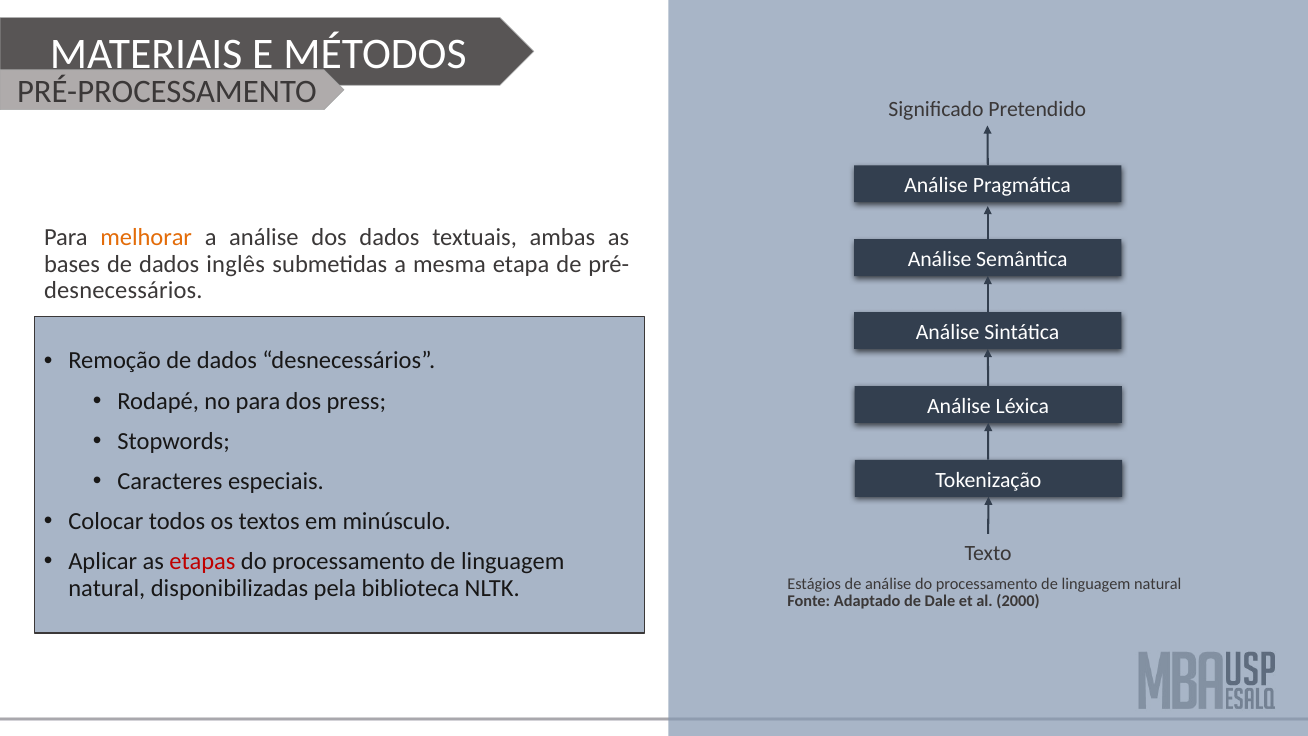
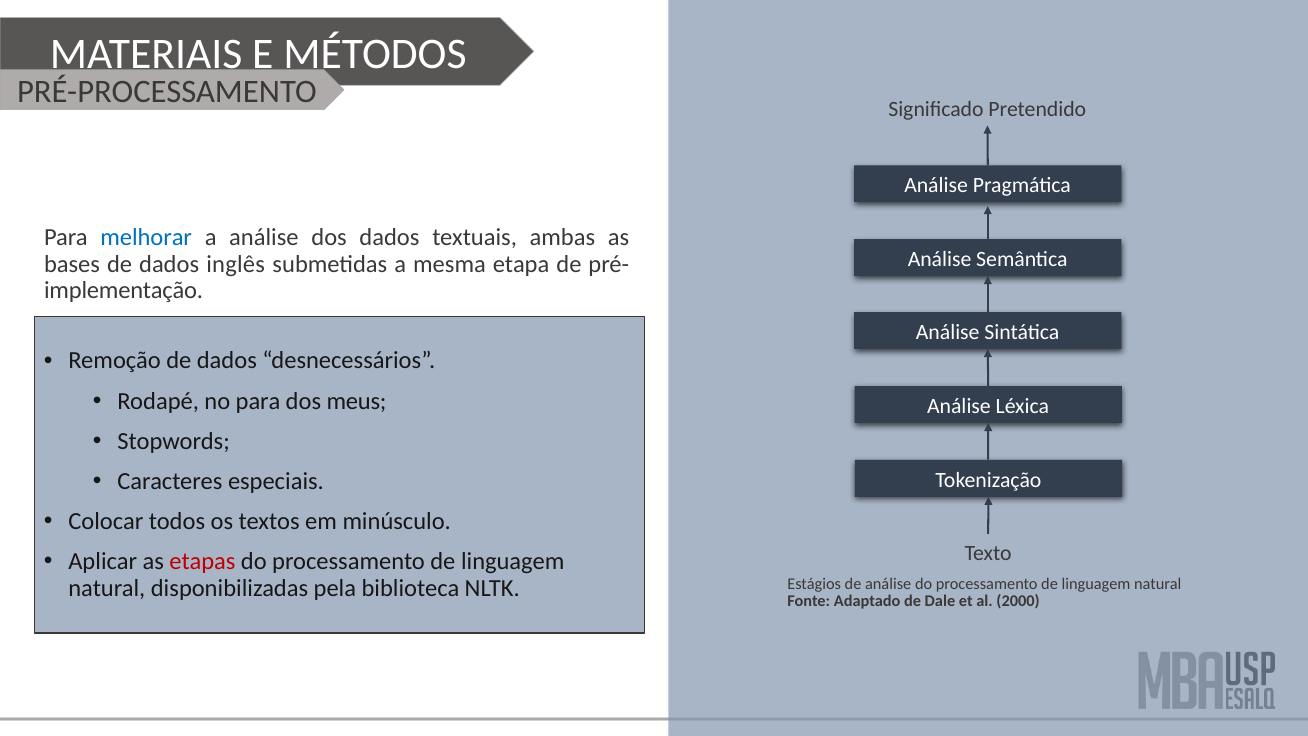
melhorar colour: orange -> blue
desnecessários at (123, 290): desnecessários -> implementação
press: press -> meus
